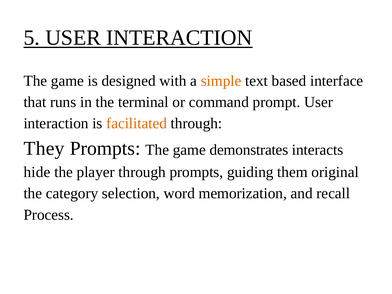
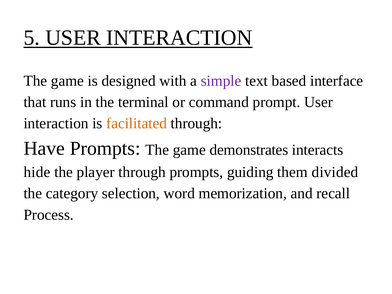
simple colour: orange -> purple
They: They -> Have
original: original -> divided
